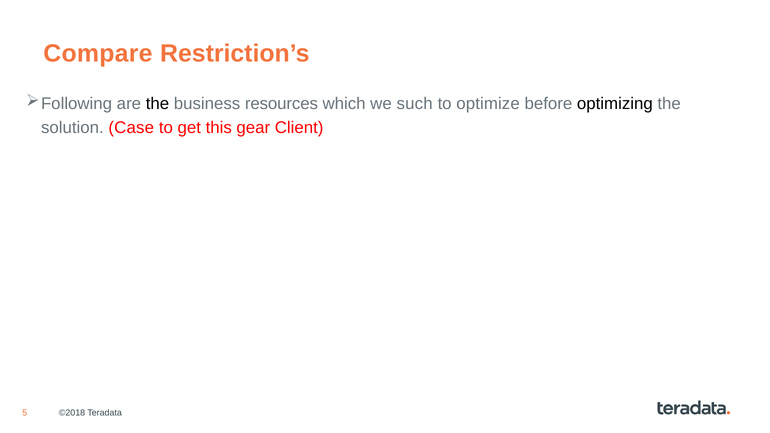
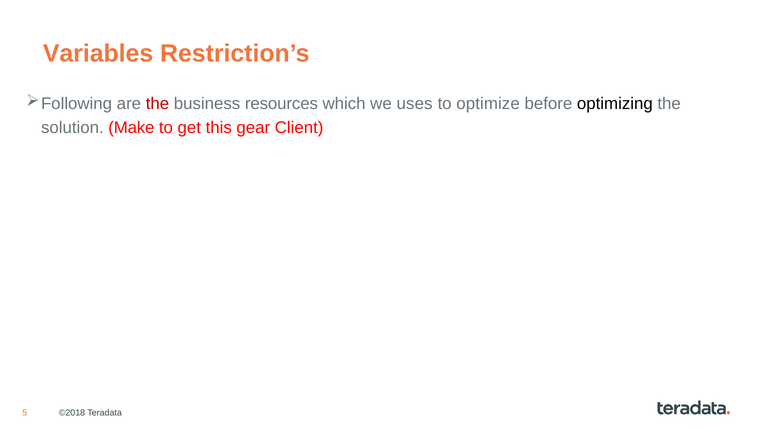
Compare: Compare -> Variables
the at (157, 104) colour: black -> red
such: such -> uses
Case: Case -> Make
